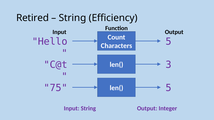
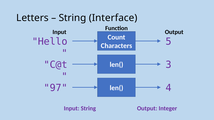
Retired: Retired -> Letters
Efficiency: Efficiency -> Interface
75: 75 -> 97
len( 5: 5 -> 4
